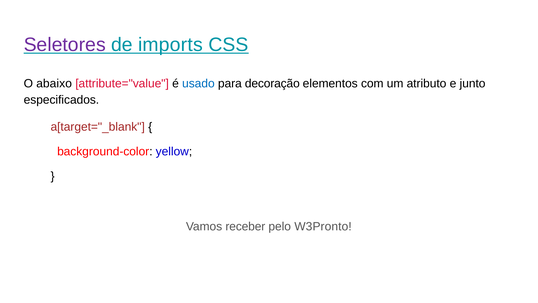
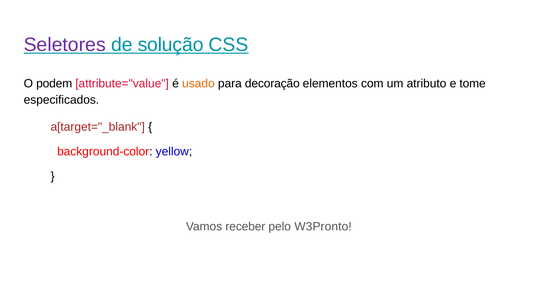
imports: imports -> solução
abaixo: abaixo -> podem
usado colour: blue -> orange
junto: junto -> tome
